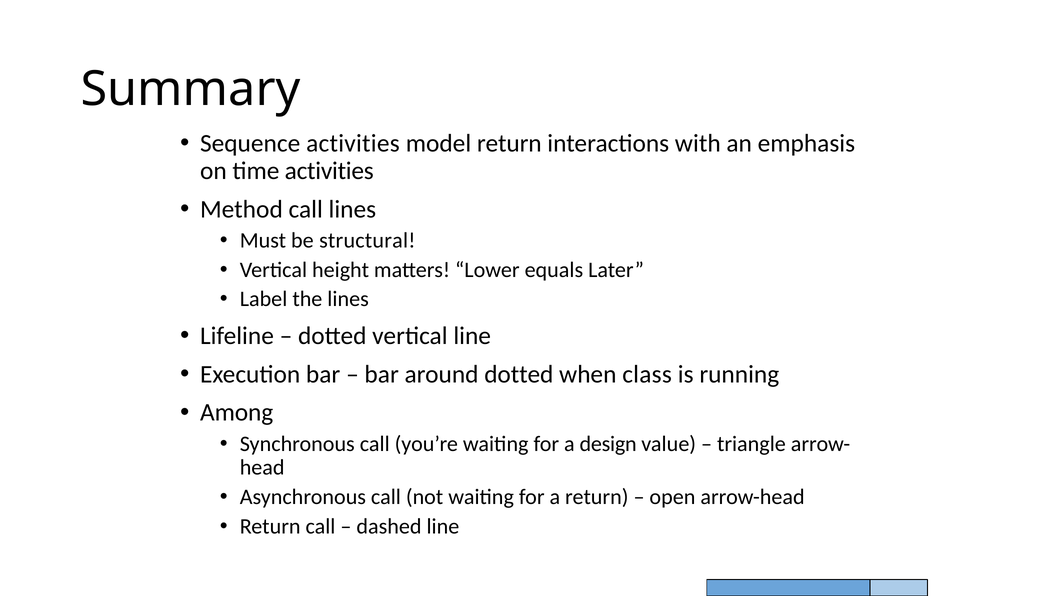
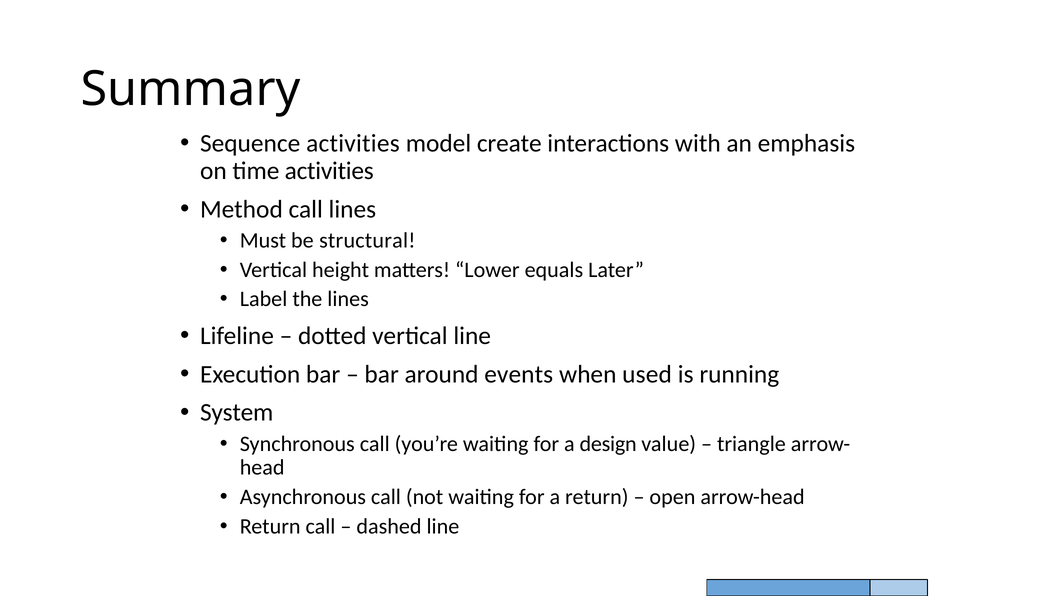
model return: return -> create
around dotted: dotted -> events
class: class -> used
Among: Among -> System
